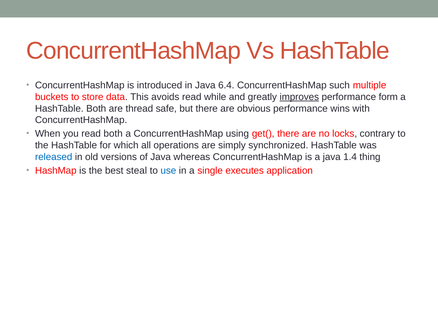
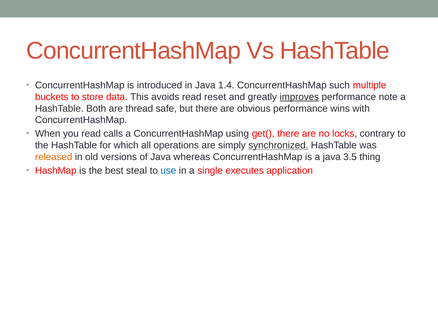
6.4: 6.4 -> 1.4
while: while -> reset
form: form -> note
read both: both -> calls
synchronized underline: none -> present
released colour: blue -> orange
1.4: 1.4 -> 3.5
